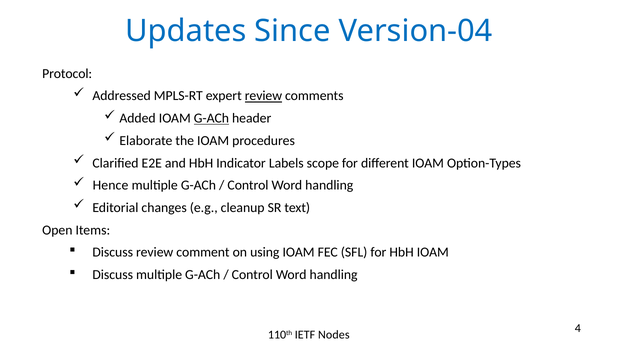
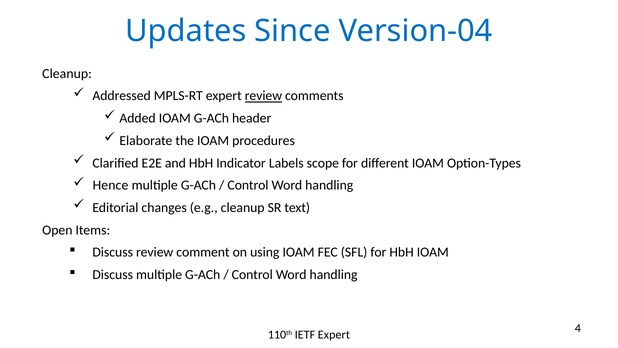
Protocol at (67, 74): Protocol -> Cleanup
G-ACh at (211, 118) underline: present -> none
IETF Nodes: Nodes -> Expert
